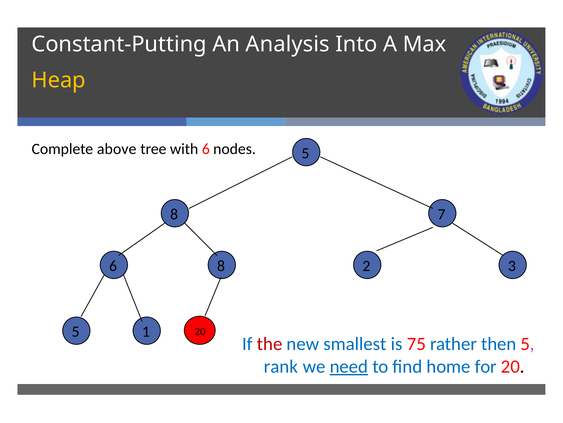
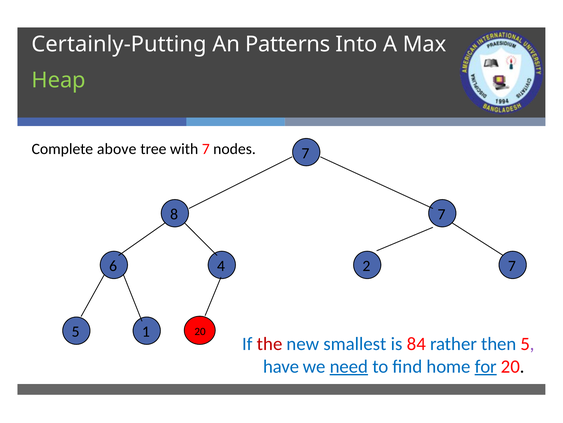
Constant-Putting: Constant-Putting -> Certainly-Putting
Analysis: Analysis -> Patterns
Heap colour: yellow -> light green
with 6: 6 -> 7
nodes 5: 5 -> 7
6 8: 8 -> 4
2 3: 3 -> 7
75: 75 -> 84
rank: rank -> have
for underline: none -> present
